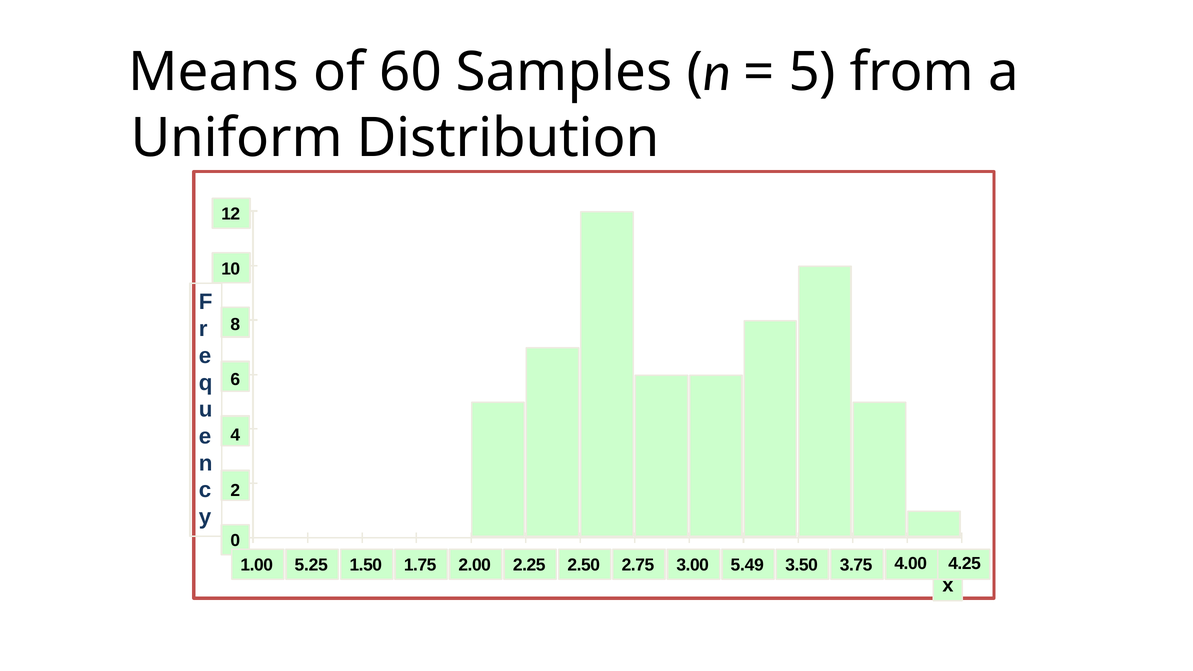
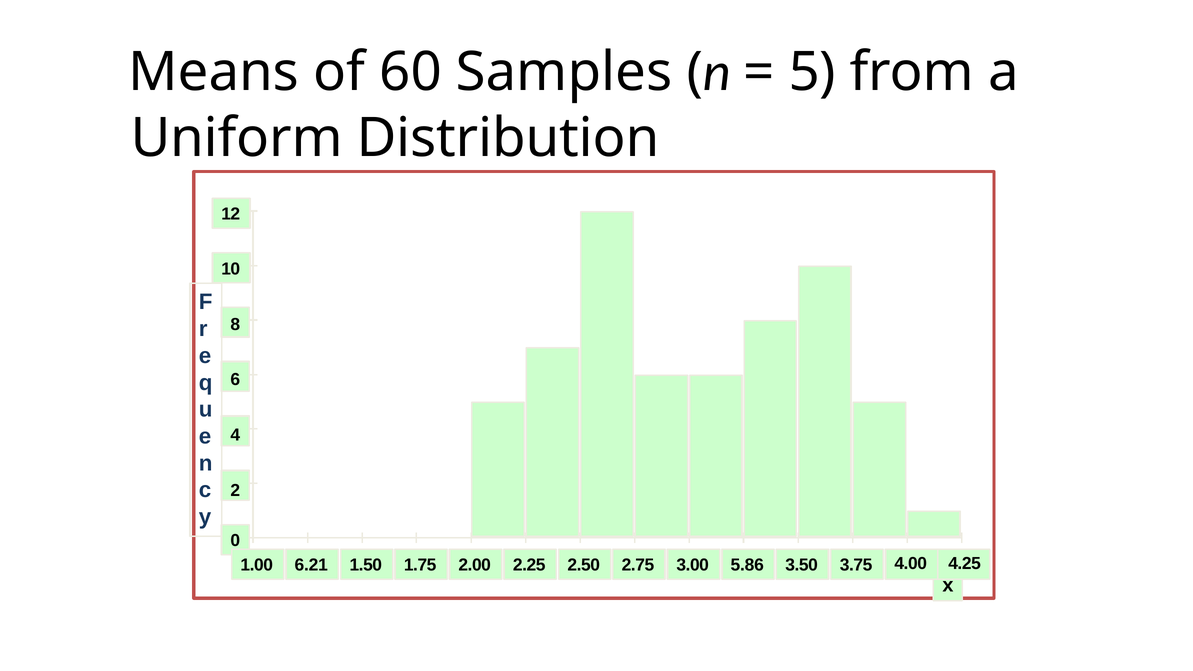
5.25: 5.25 -> 6.21
5.49: 5.49 -> 5.86
